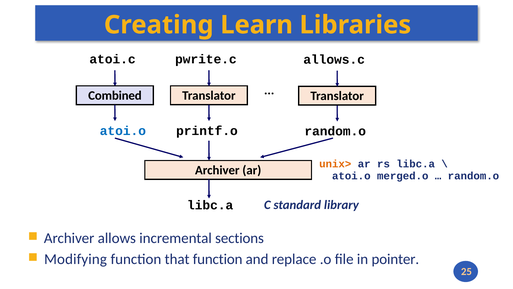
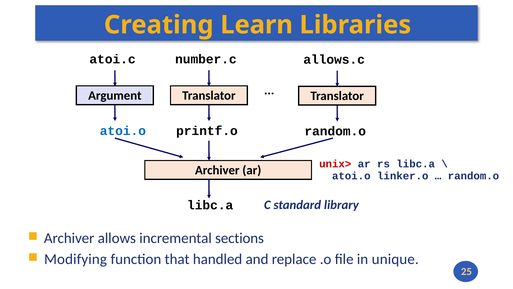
pwrite.c: pwrite.c -> number.c
Combined: Combined -> Argument
unix> colour: orange -> red
merged.o: merged.o -> linker.o
that function: function -> handled
pointer: pointer -> unique
